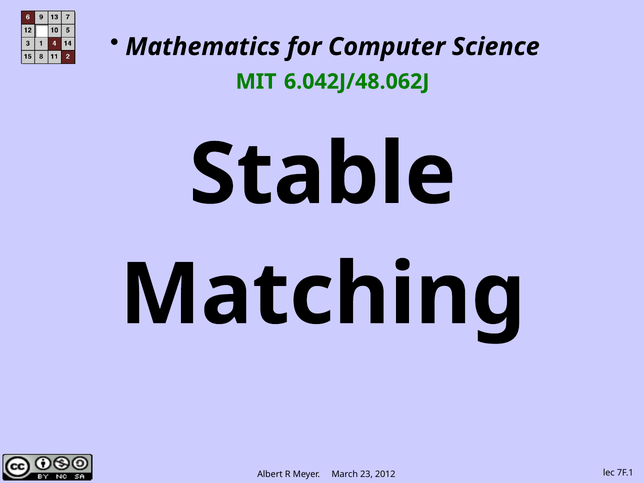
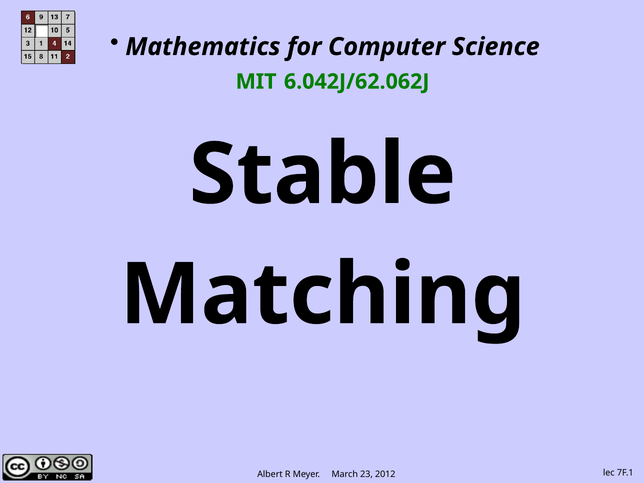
6.042J/48.062J: 6.042J/48.062J -> 6.042J/62.062J
